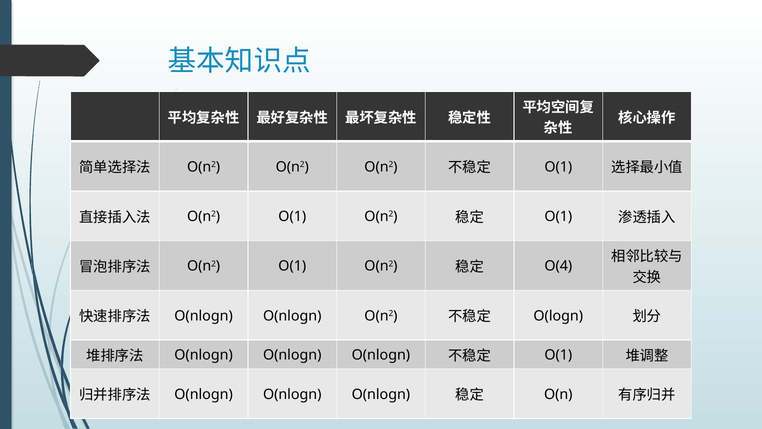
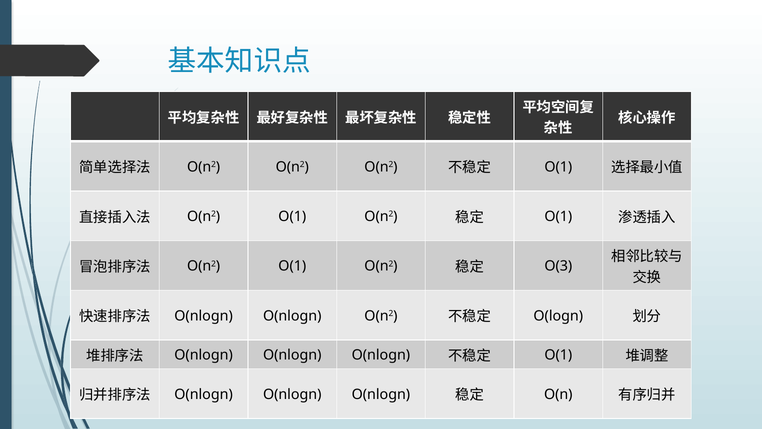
O(4: O(4 -> O(3
